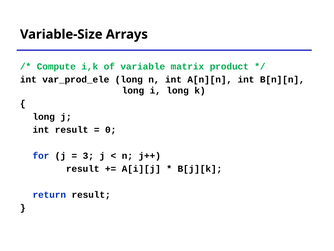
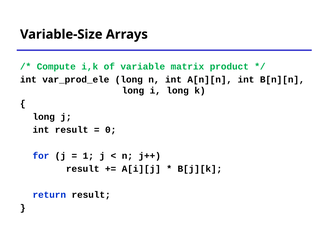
3: 3 -> 1
